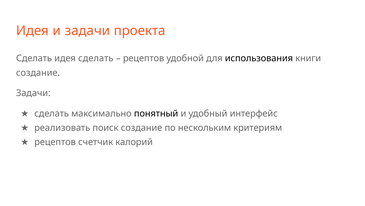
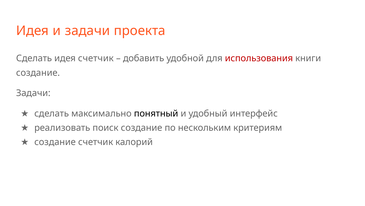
идея сделать: сделать -> счетчик
рецептов at (144, 58): рецептов -> добавить
использования colour: black -> red
рецептов at (55, 142): рецептов -> создание
